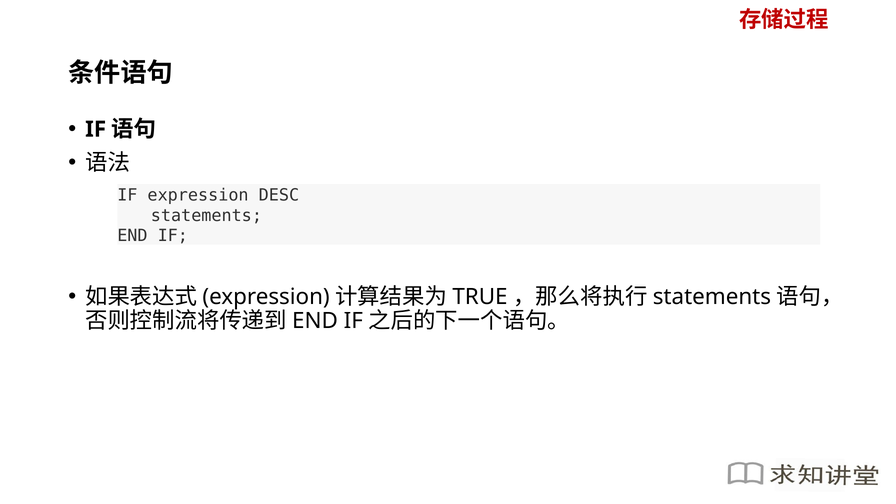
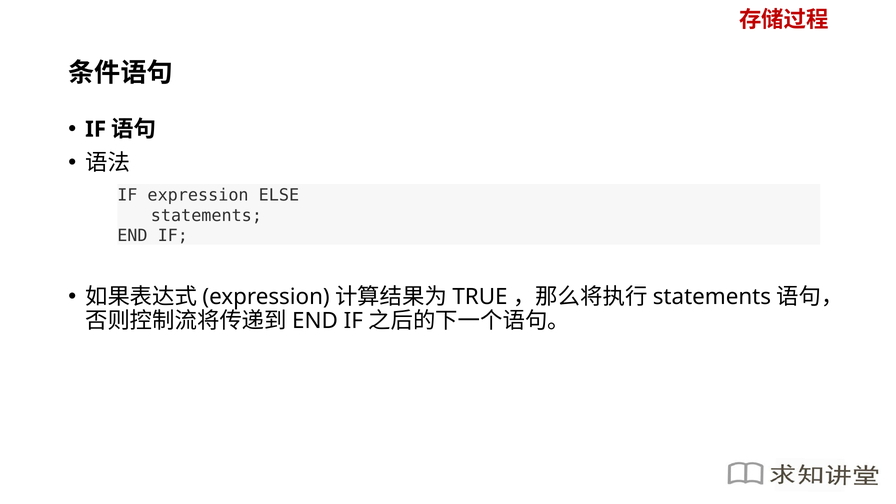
DESC: DESC -> ELSE
